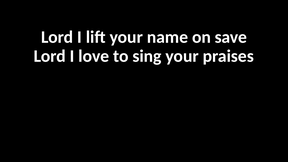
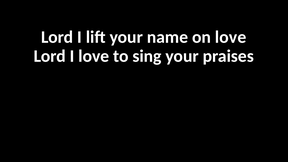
on save: save -> love
